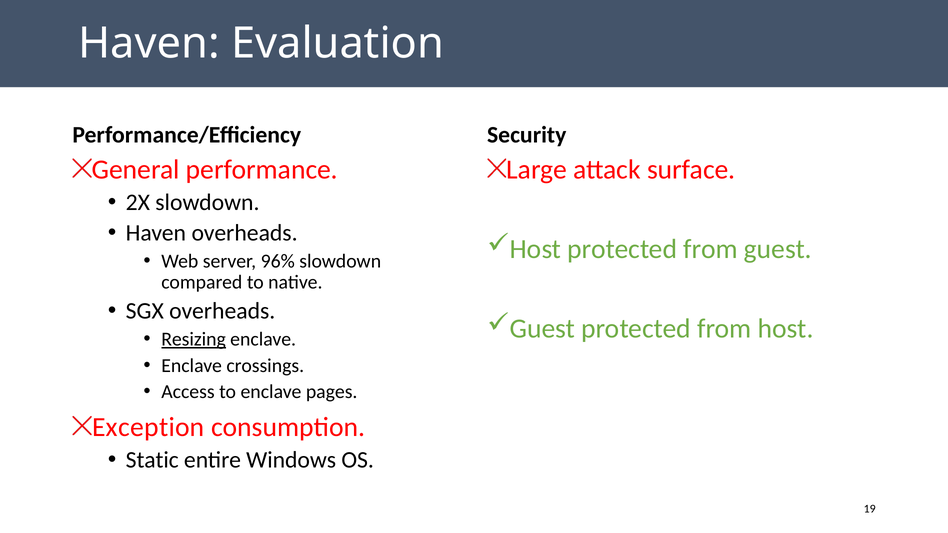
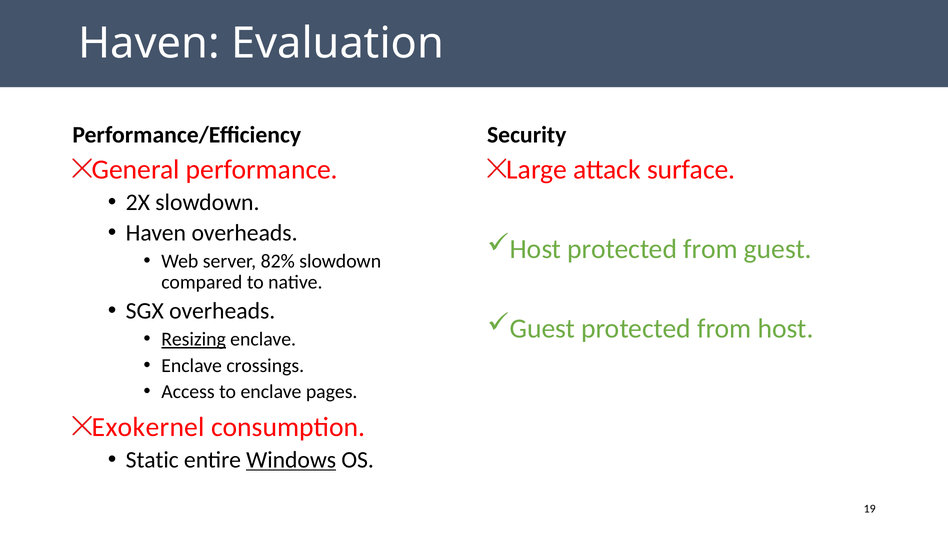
96%: 96% -> 82%
Exception: Exception -> Exokernel
Windows underline: none -> present
